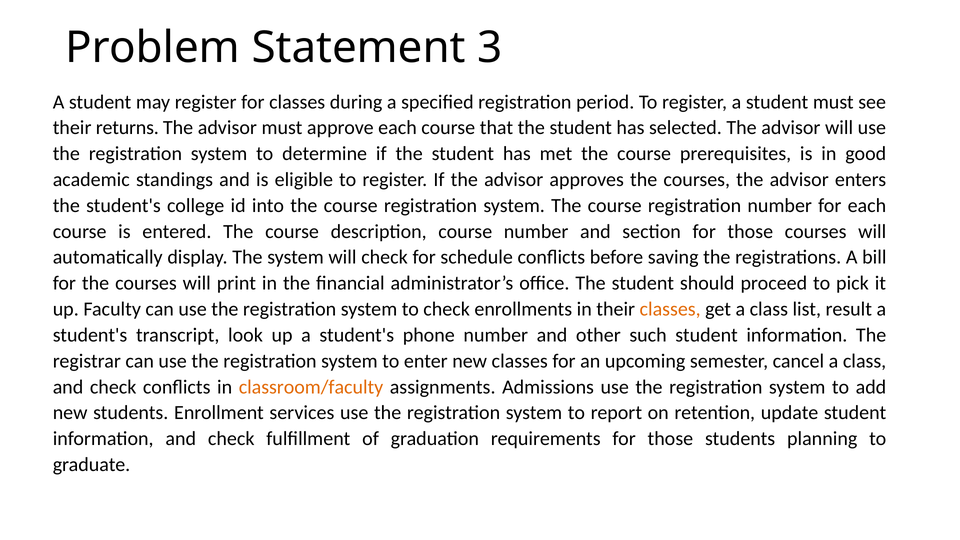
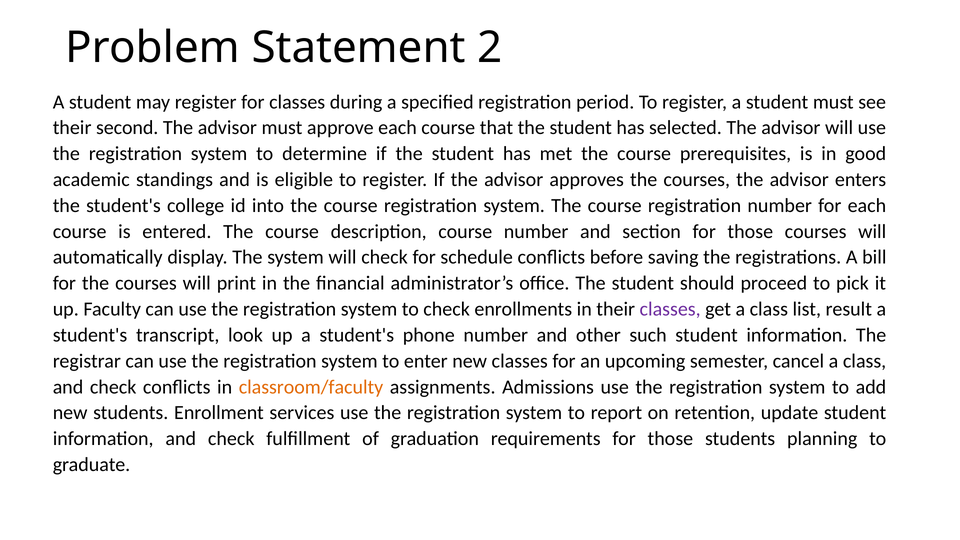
3: 3 -> 2
returns: returns -> second
classes at (670, 309) colour: orange -> purple
